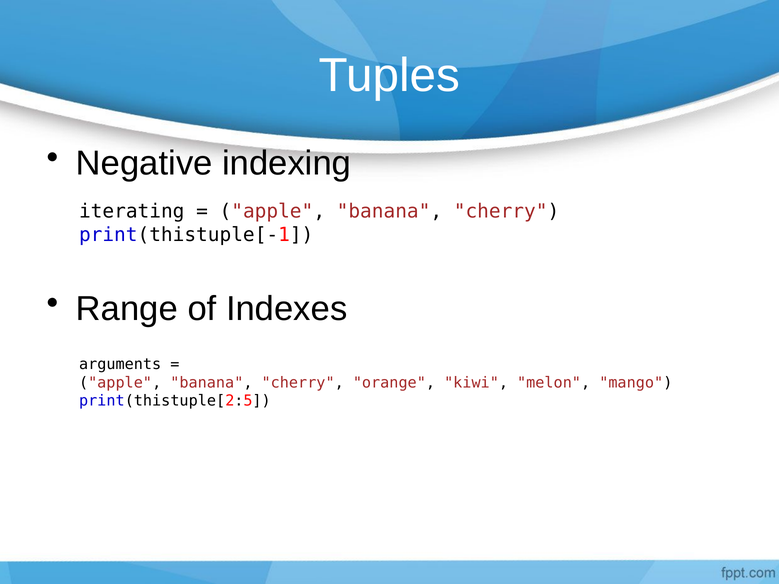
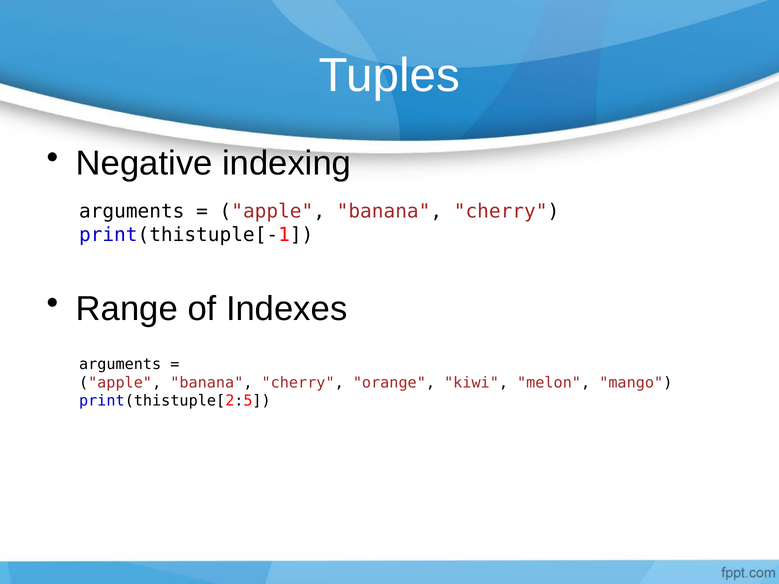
iterating at (132, 212): iterating -> arguments
